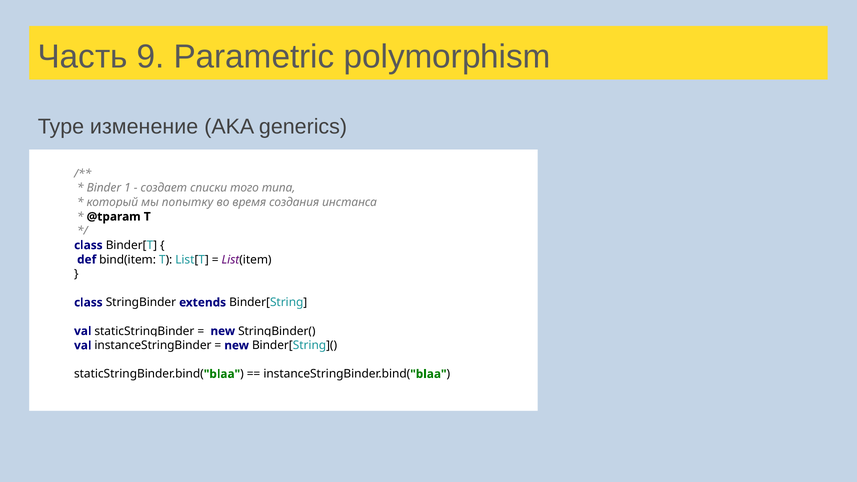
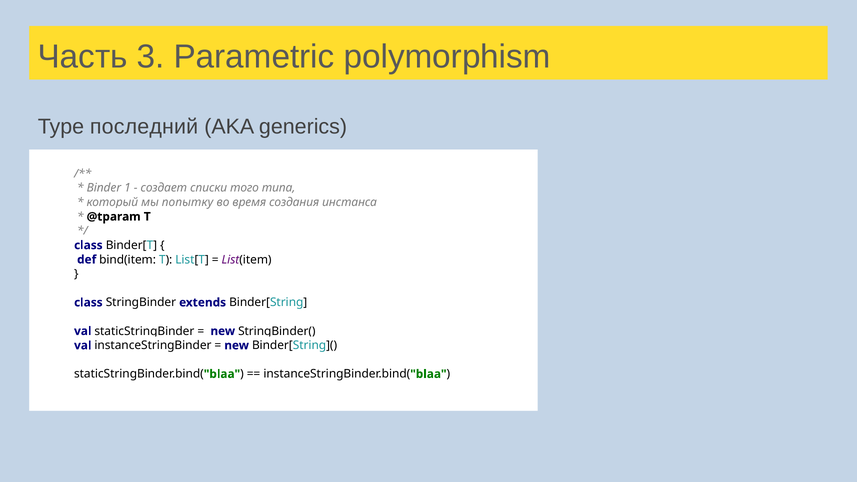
9: 9 -> 3
изменение: изменение -> последний
